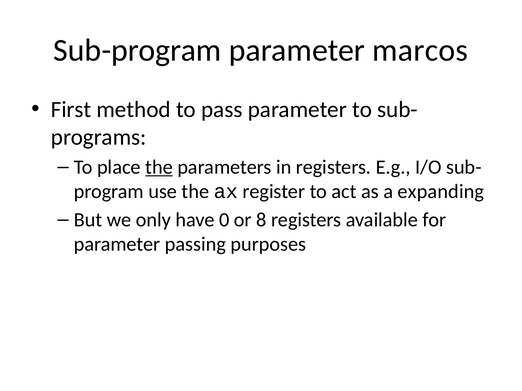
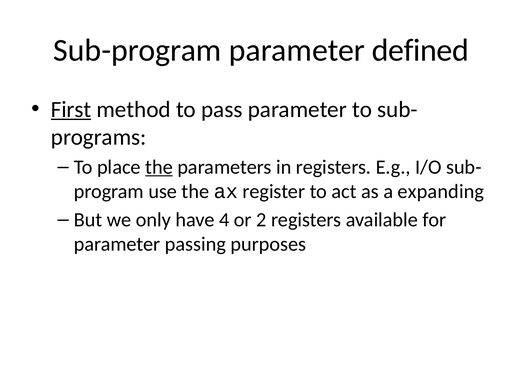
marcos: marcos -> defined
First underline: none -> present
0: 0 -> 4
8: 8 -> 2
